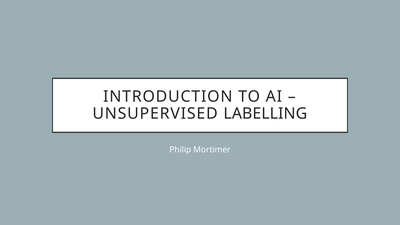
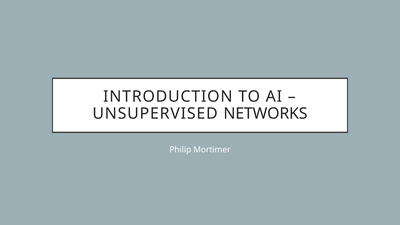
LABELLING: LABELLING -> NETWORKS
